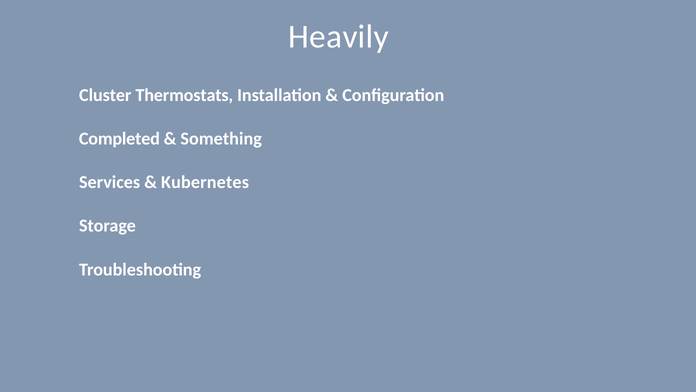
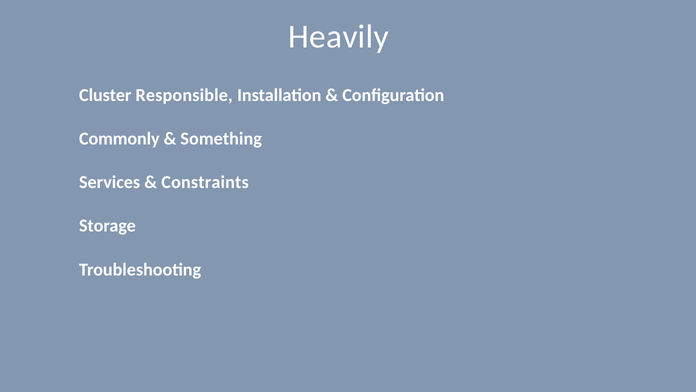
Thermostats: Thermostats -> Responsible
Completed: Completed -> Commonly
Kubernetes: Kubernetes -> Constraints
